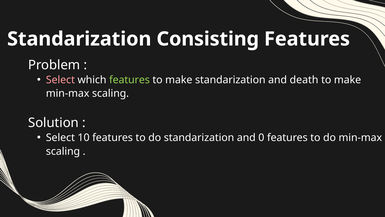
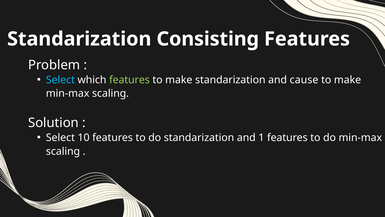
Select at (60, 80) colour: pink -> light blue
death: death -> cause
0: 0 -> 1
